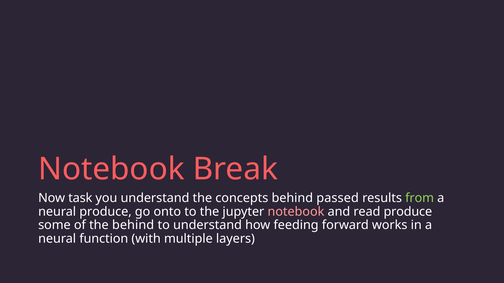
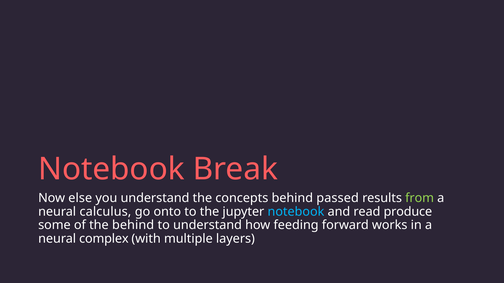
task: task -> else
neural produce: produce -> calculus
notebook at (296, 212) colour: pink -> light blue
function: function -> complex
